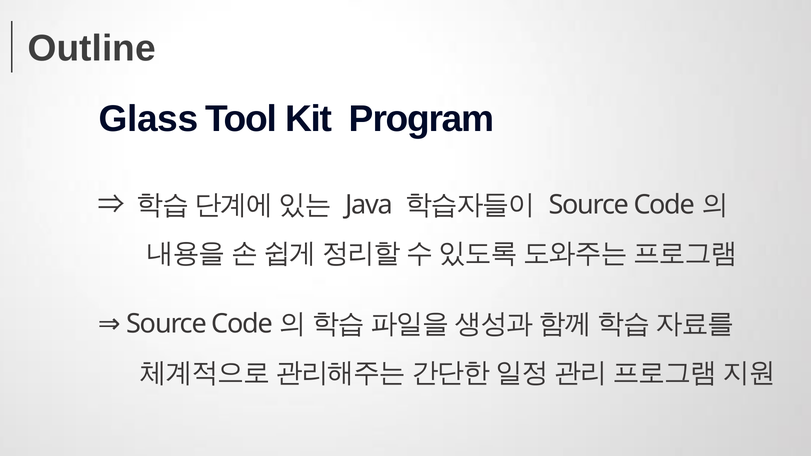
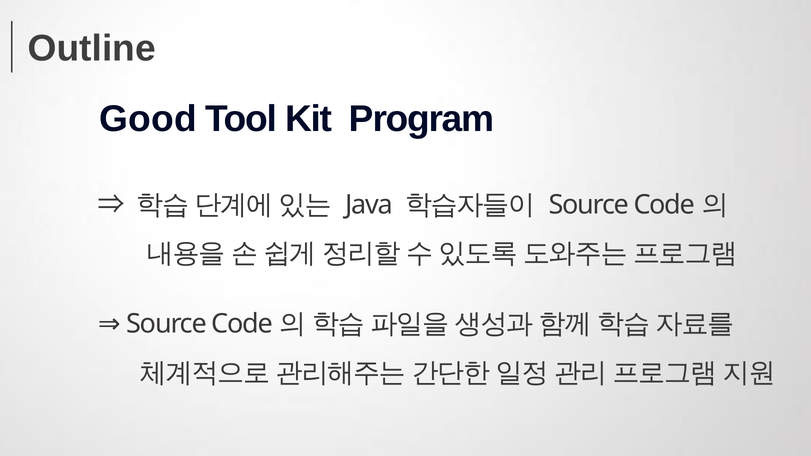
Glass: Glass -> Good
